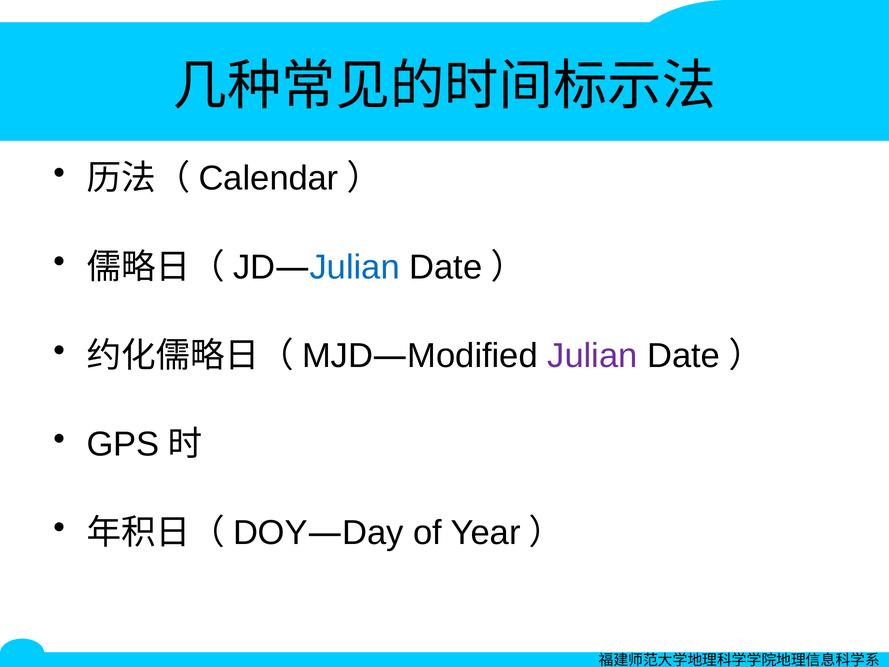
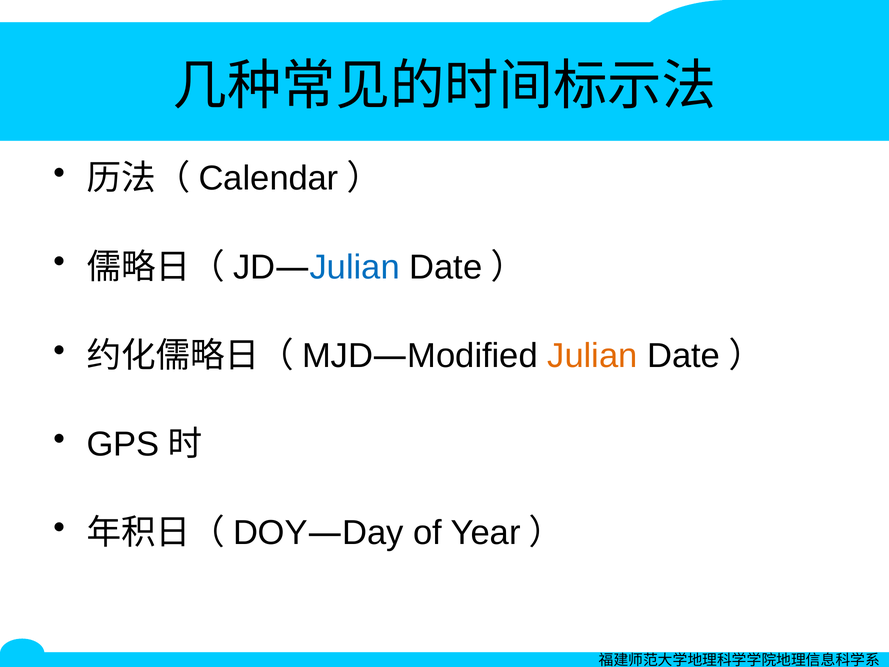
Julian at (592, 356) colour: purple -> orange
